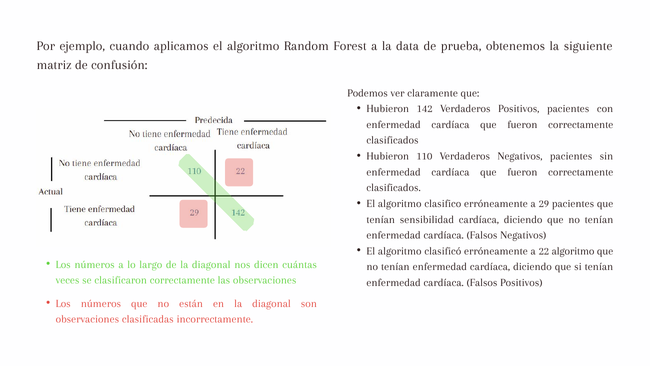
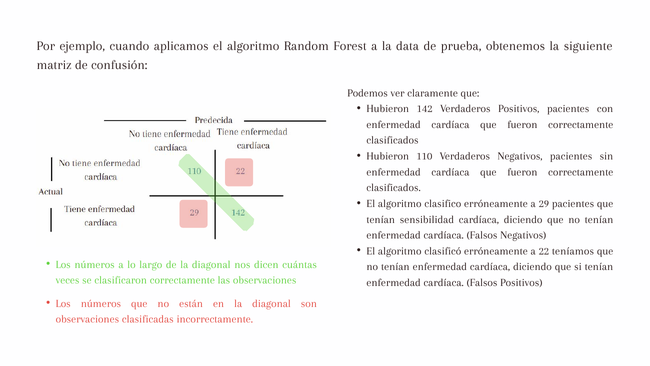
22 algoritmo: algoritmo -> teníamos
